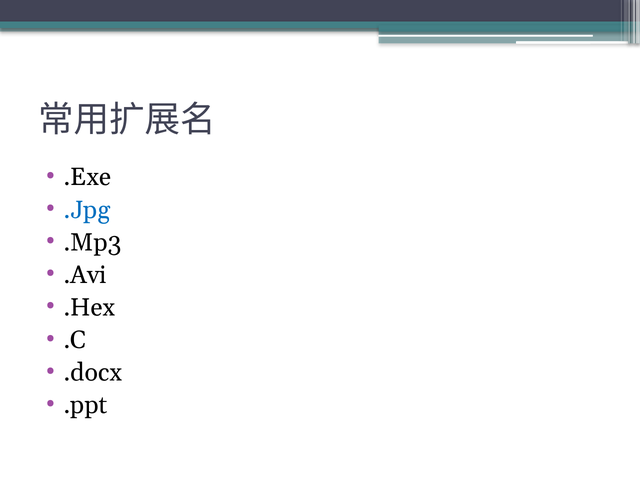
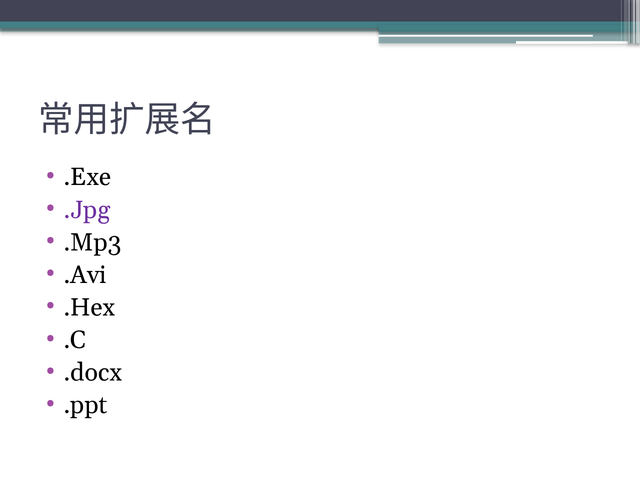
.Jpg colour: blue -> purple
